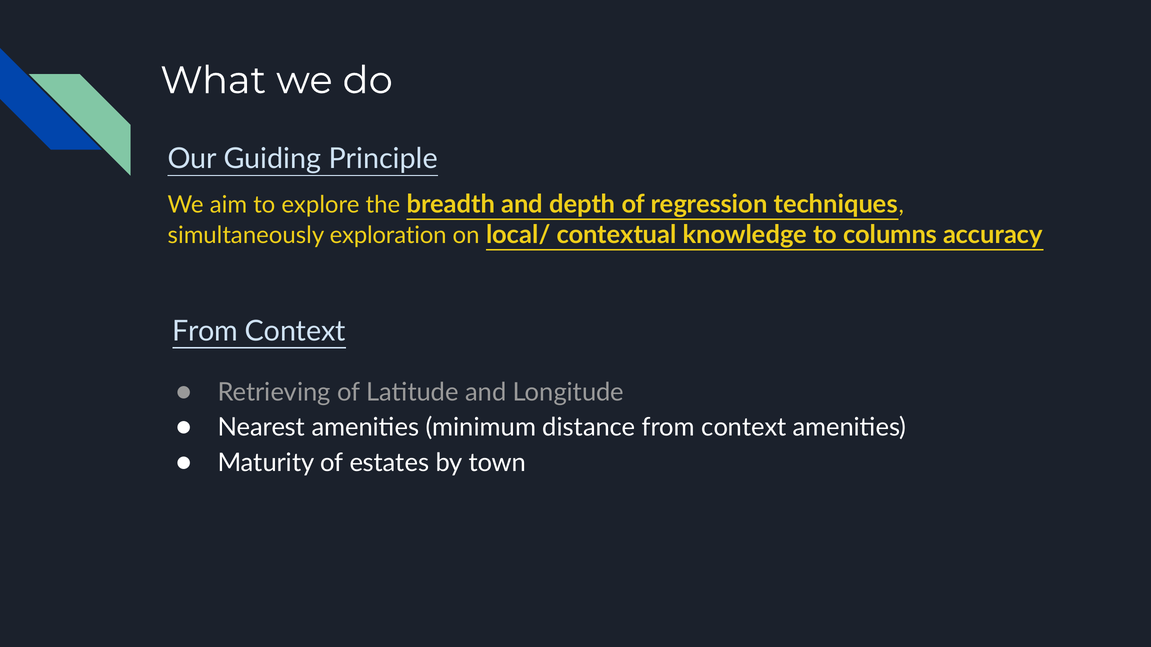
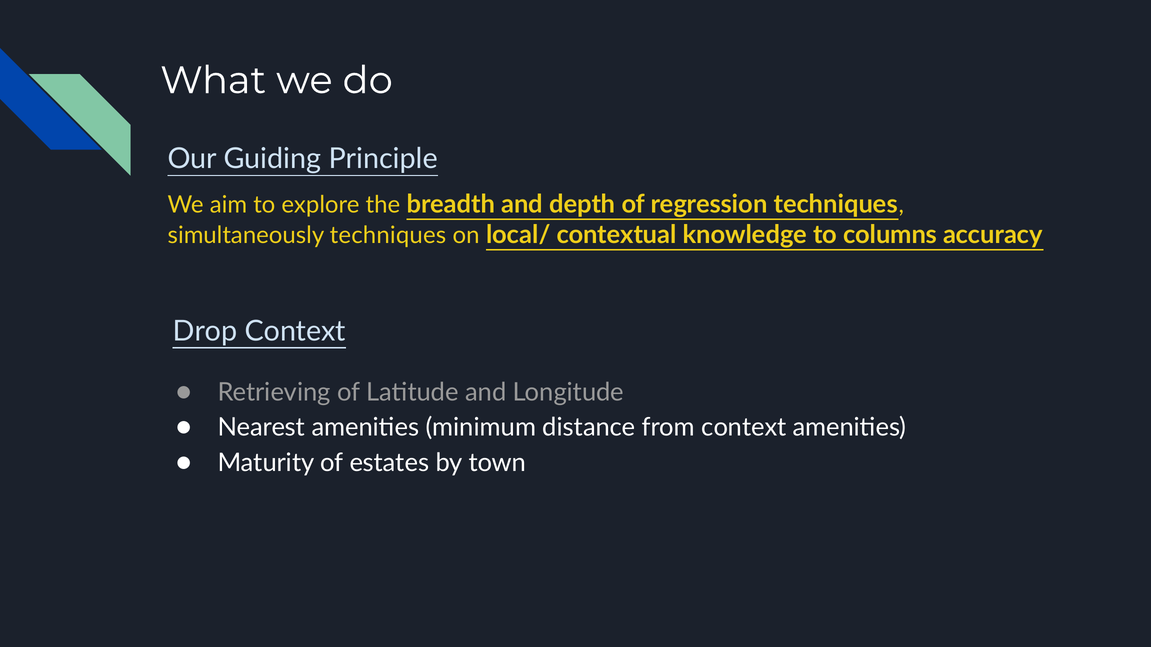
simultaneously exploration: exploration -> techniques
From at (205, 331): From -> Drop
